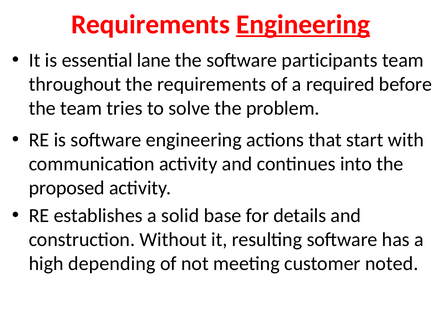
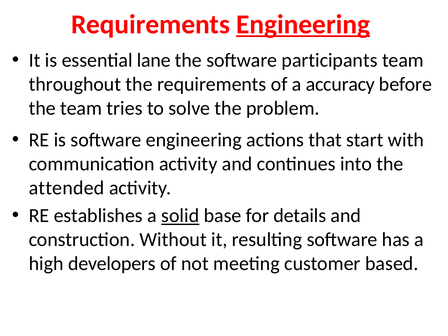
required: required -> accuracy
proposed: proposed -> attended
solid underline: none -> present
depending: depending -> developers
noted: noted -> based
